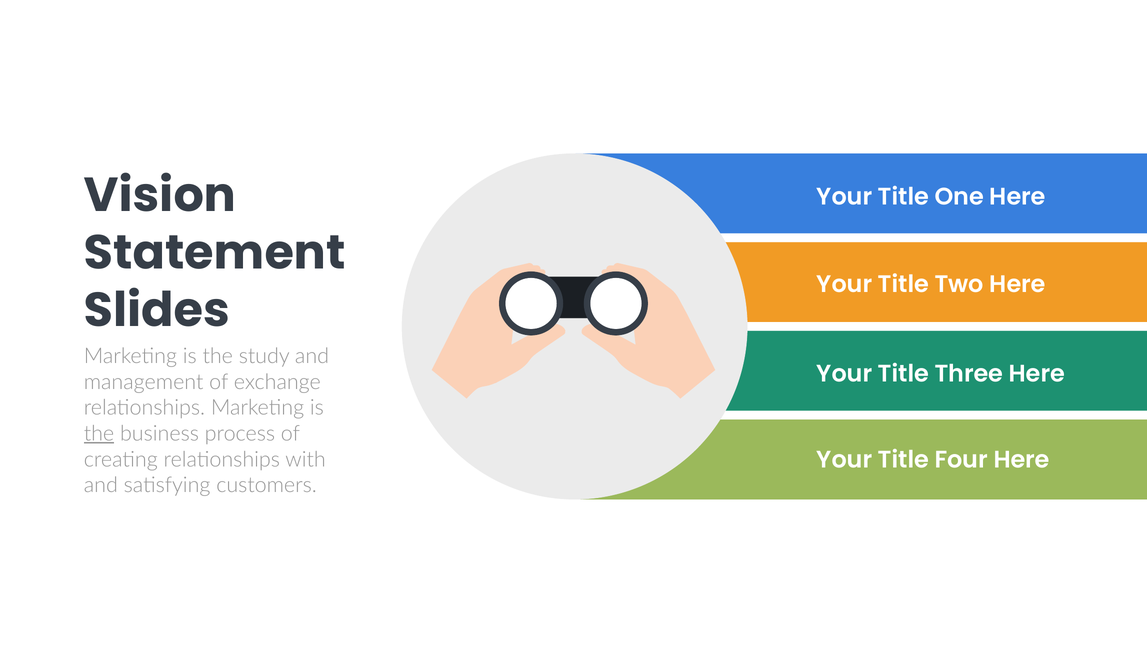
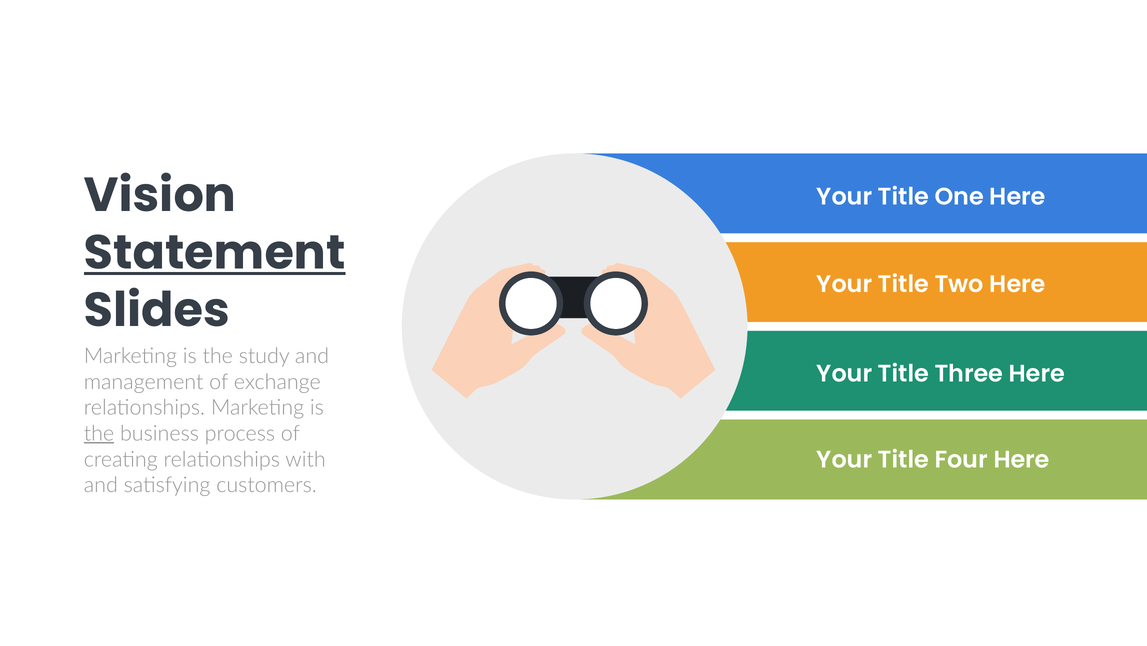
Statement underline: none -> present
